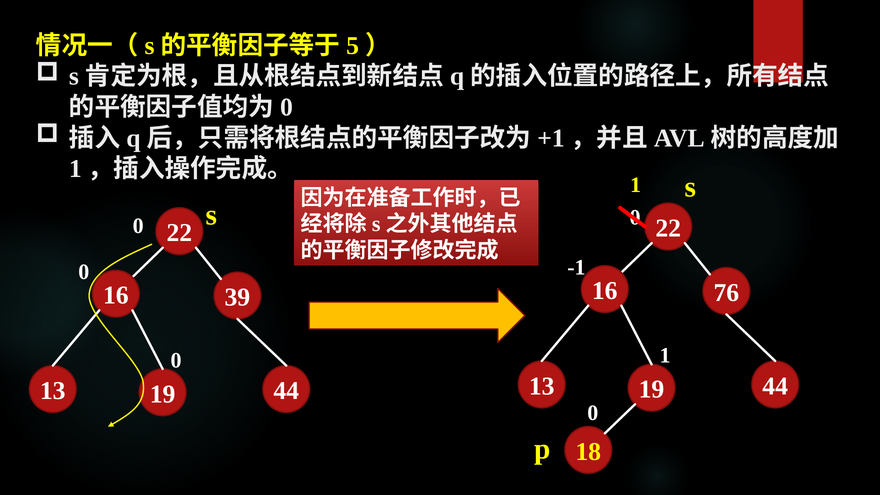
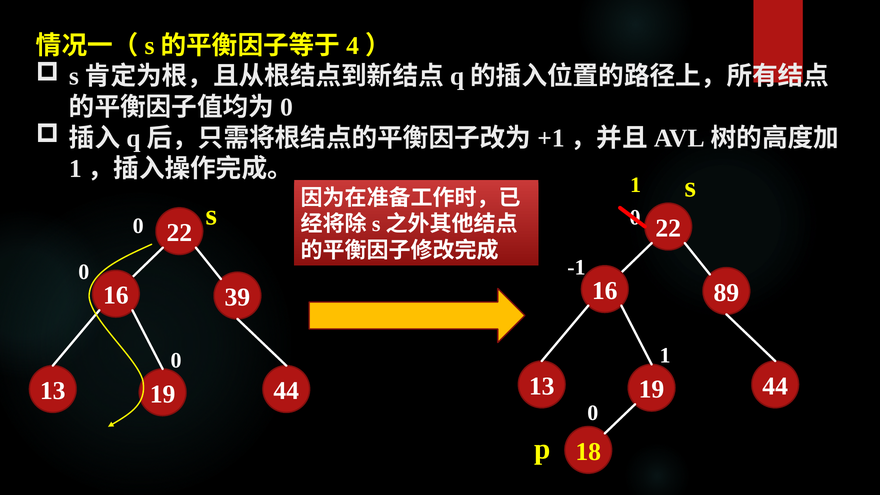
5: 5 -> 4
76: 76 -> 89
